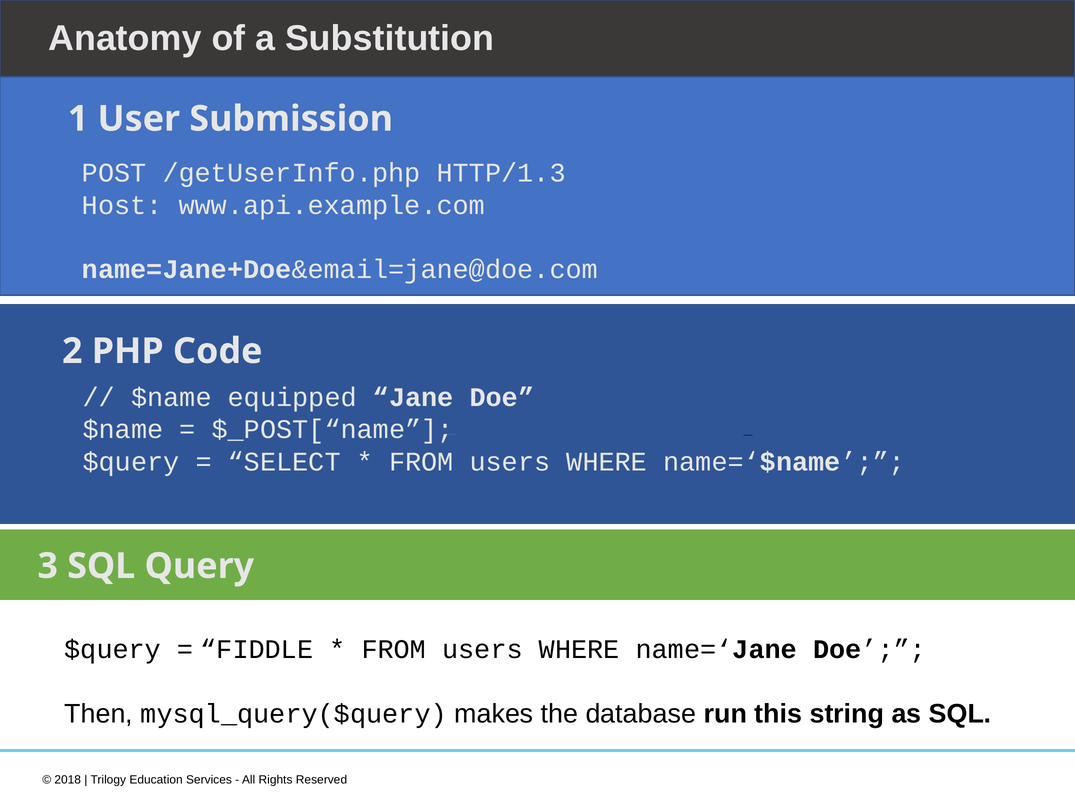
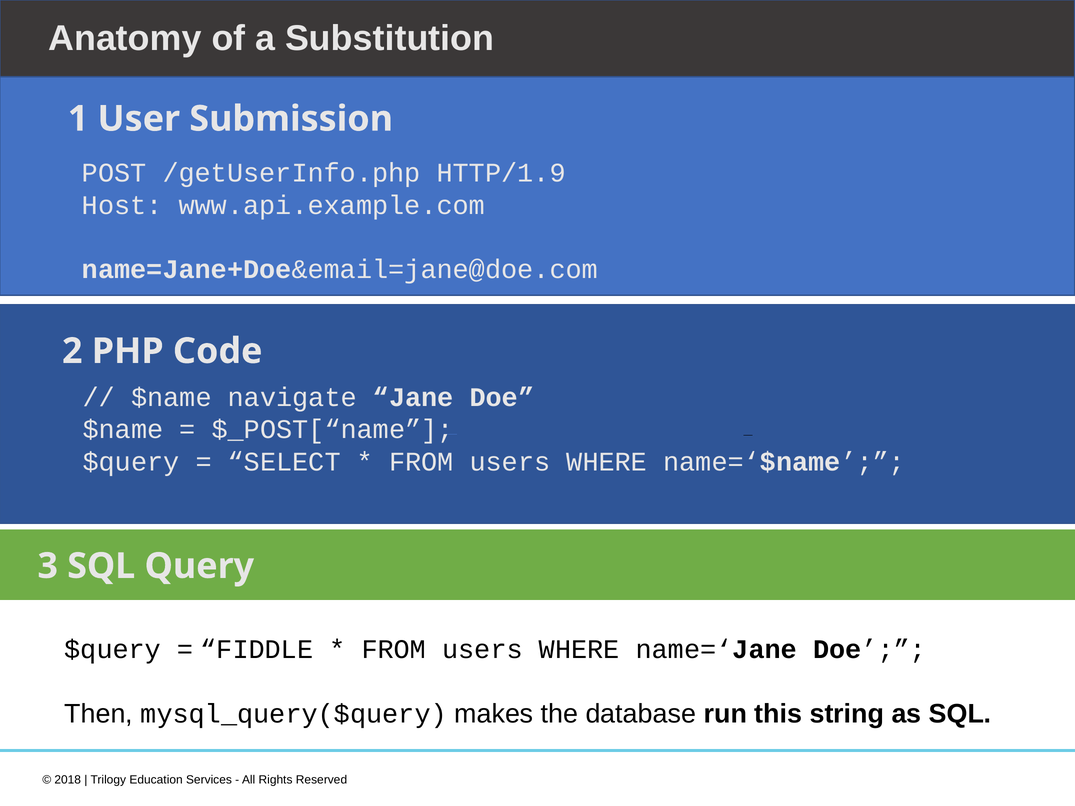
HTTP/1.3: HTTP/1.3 -> HTTP/1.9
equipped: equipped -> navigate
